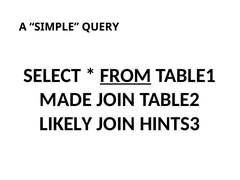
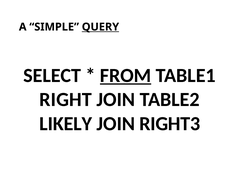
QUERY underline: none -> present
MADE: MADE -> RIGHT
HINTS3: HINTS3 -> RIGHT3
